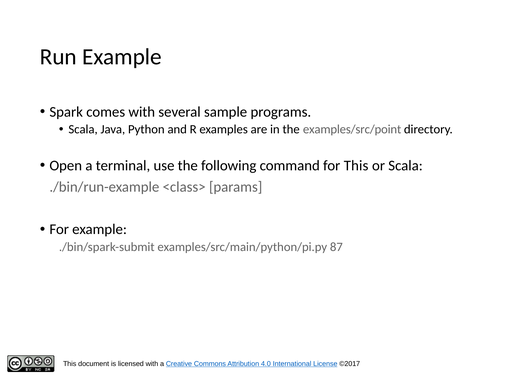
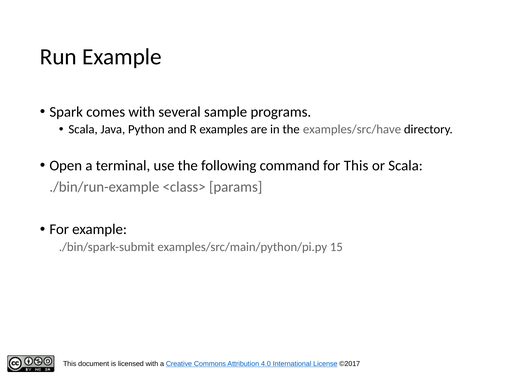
examples/src/point: examples/src/point -> examples/src/have
87: 87 -> 15
